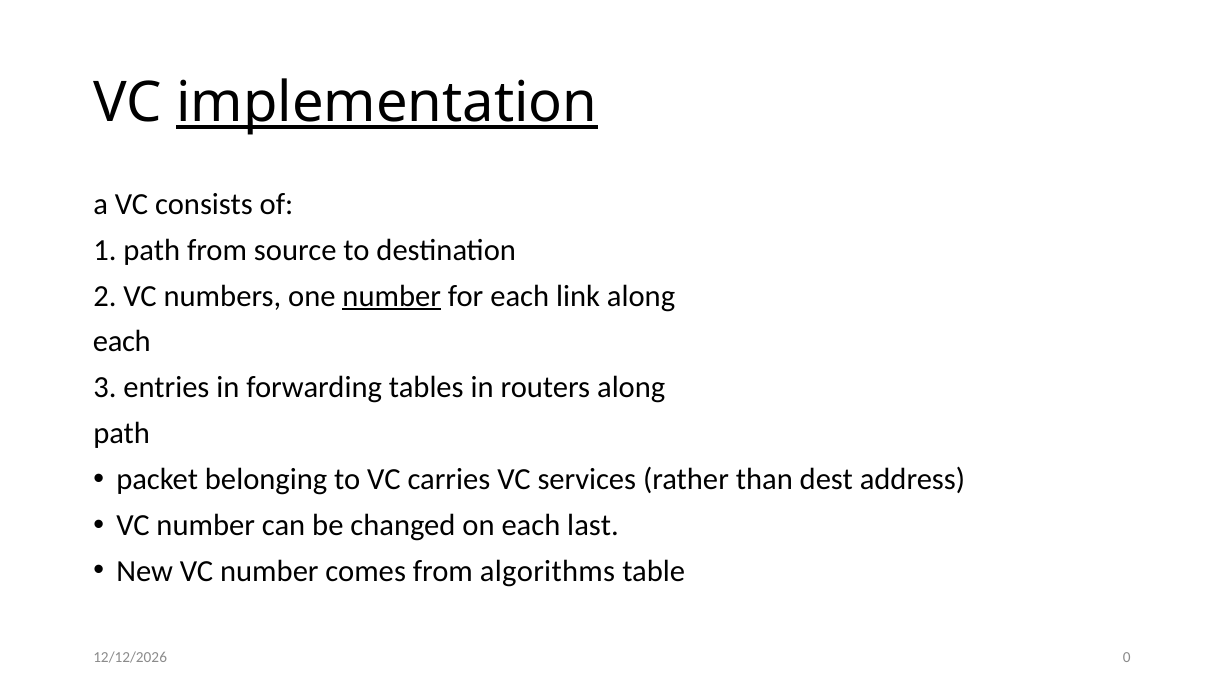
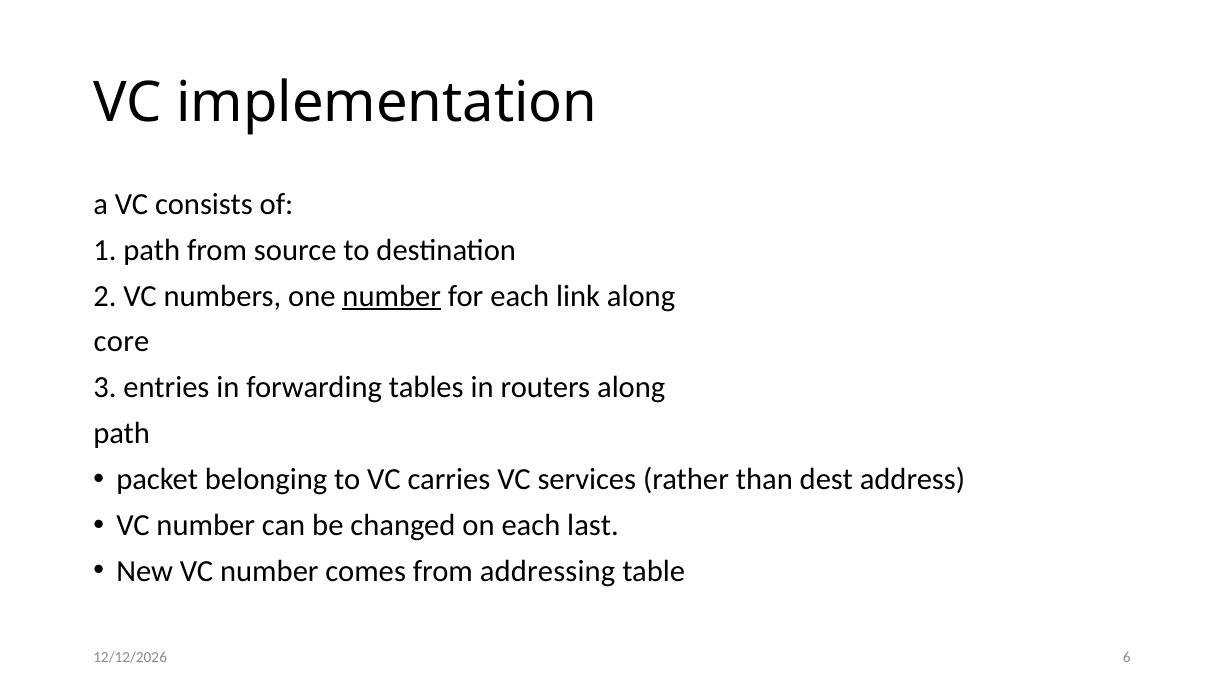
implementation underline: present -> none
each at (122, 342): each -> core
algorithms: algorithms -> addressing
0: 0 -> 6
